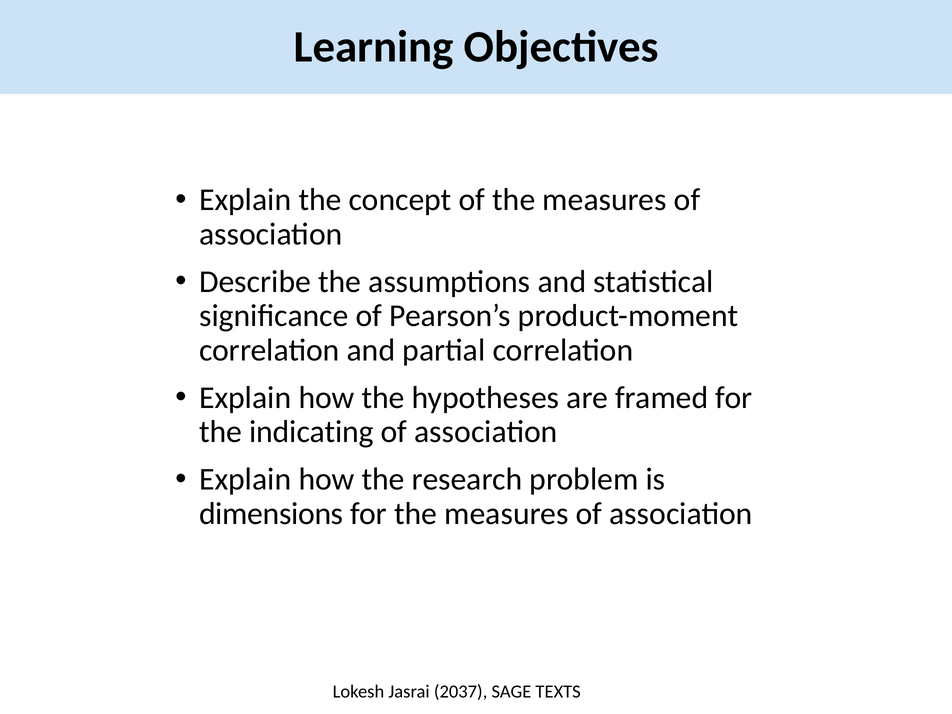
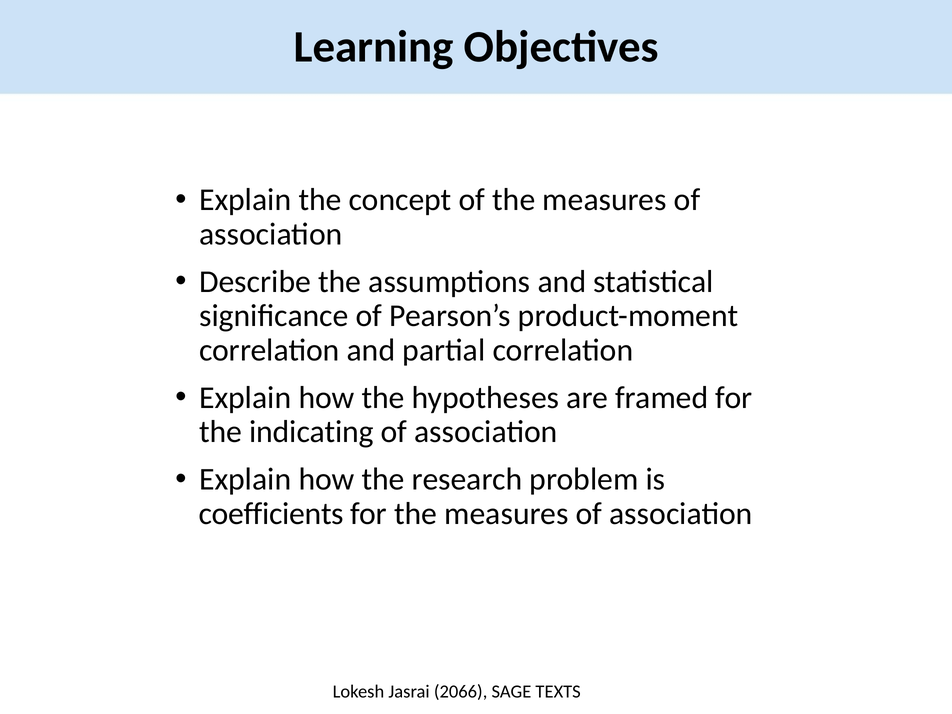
dimensions: dimensions -> coefficients
2037: 2037 -> 2066
